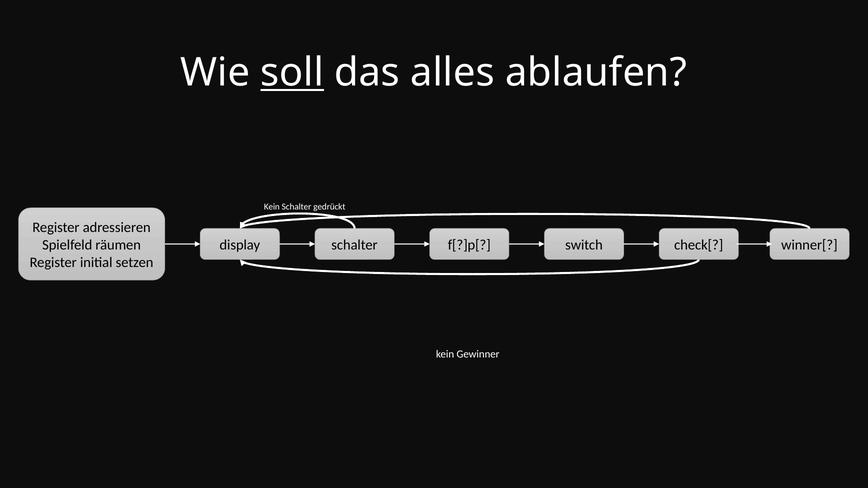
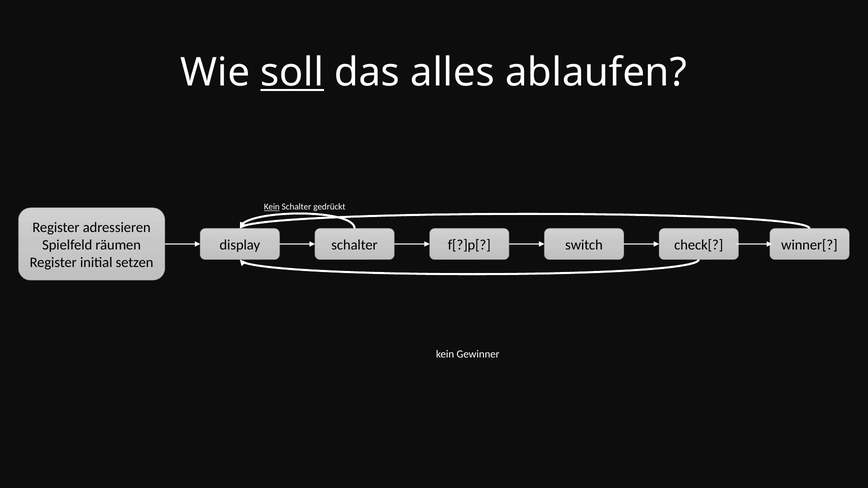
Kein at (272, 207) underline: none -> present
